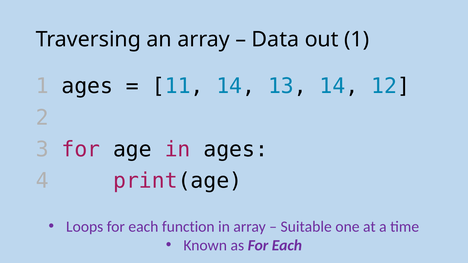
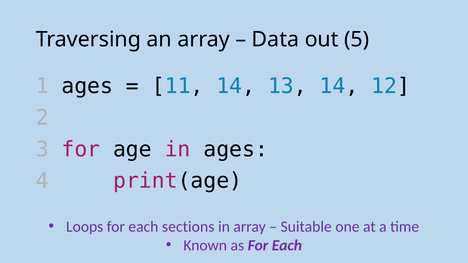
out 1: 1 -> 5
function: function -> sections
